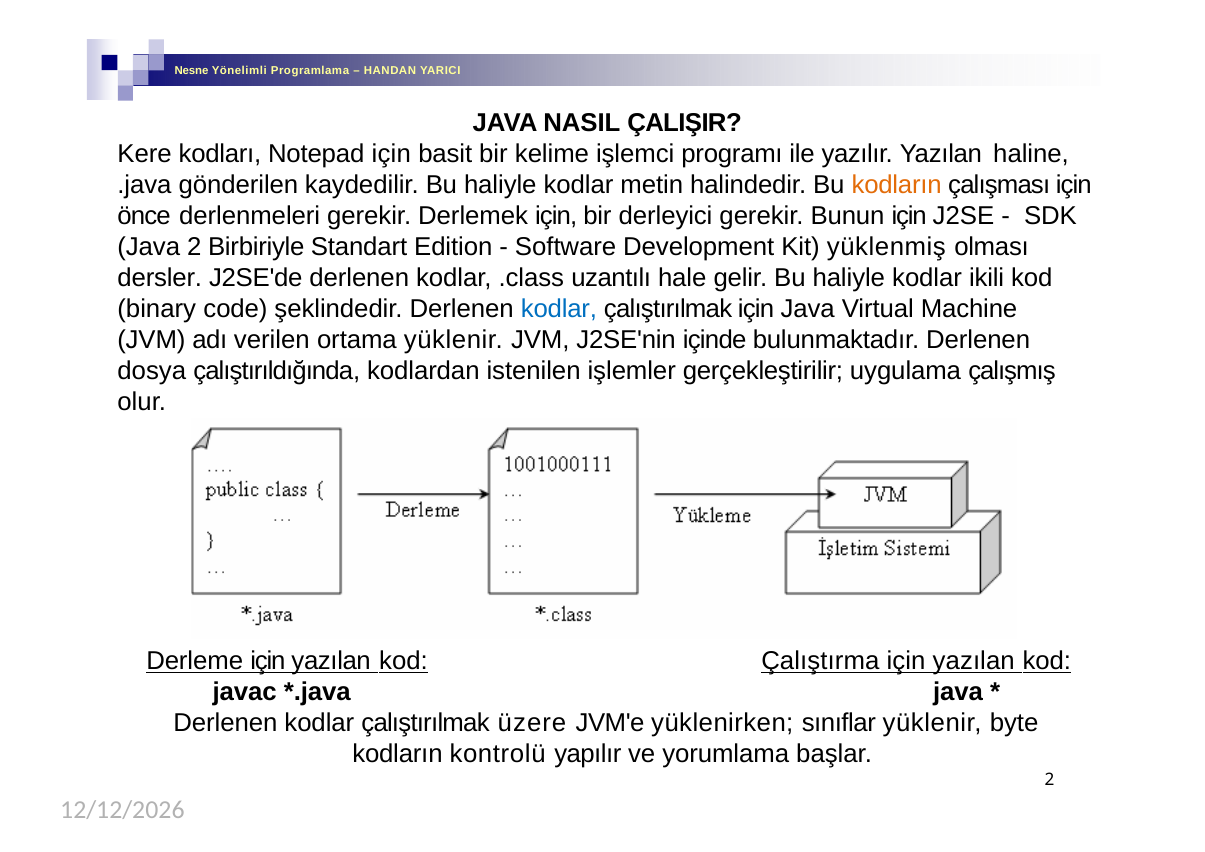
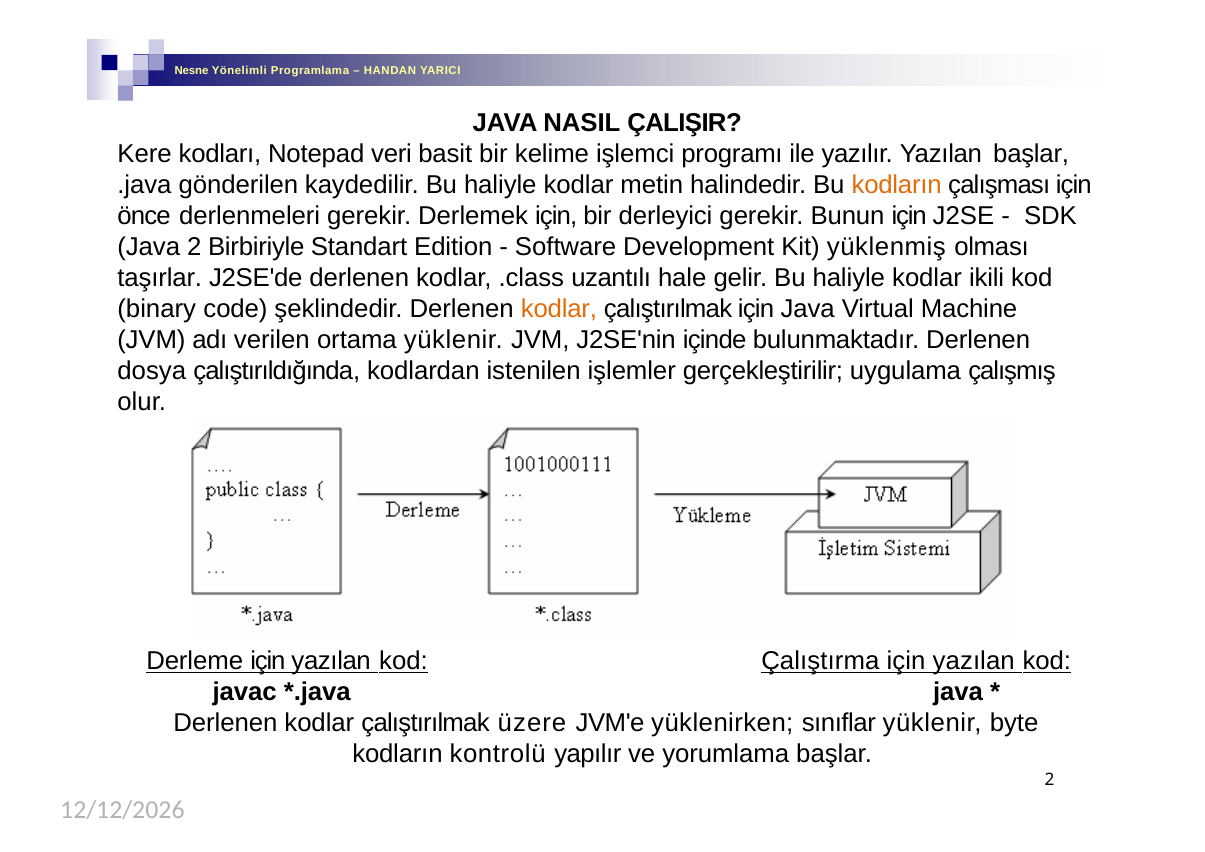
Notepad için: için -> veri
Yazılan haline: haline -> başlar
dersler: dersler -> taşırlar
kodlar at (559, 309) colour: blue -> orange
